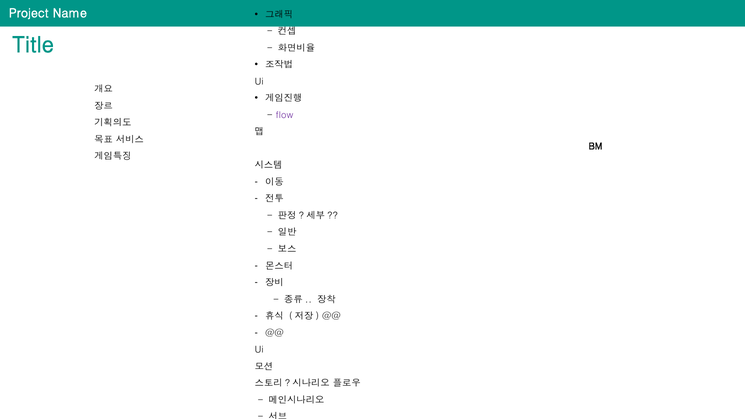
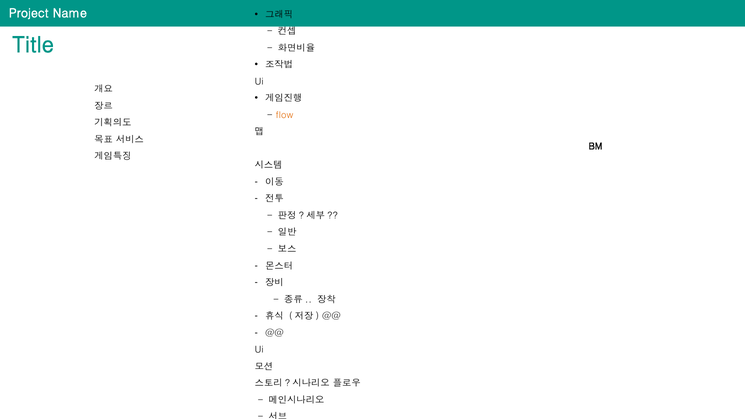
flow colour: purple -> orange
